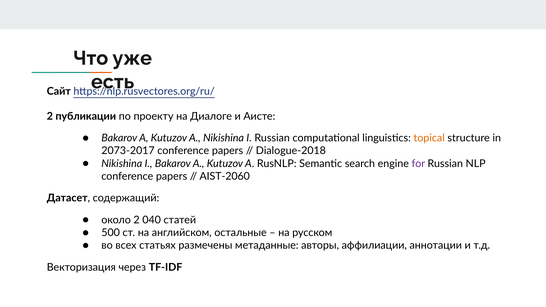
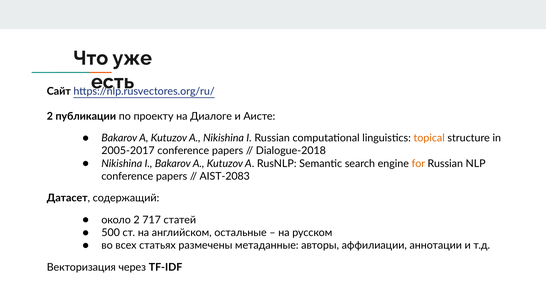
2073-2017: 2073-2017 -> 2005-2017
for colour: purple -> orange
AIST-2060: AIST-2060 -> AIST-2083
040: 040 -> 717
